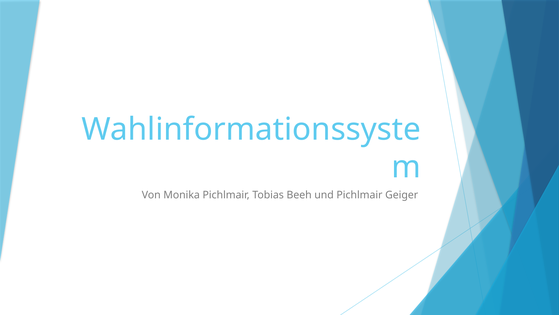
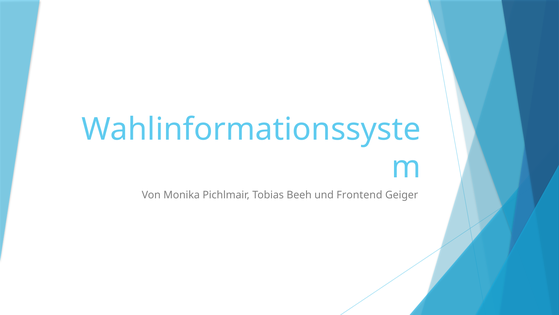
und Pichlmair: Pichlmair -> Frontend
